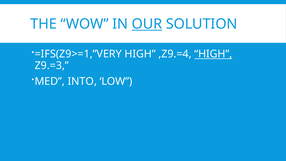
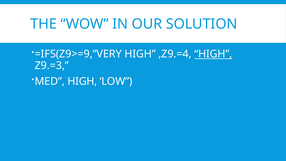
OUR underline: present -> none
=IFS(Z9>=1,”VERY: =IFS(Z9>=1,”VERY -> =IFS(Z9>=9,”VERY
MED INTO: INTO -> HIGH
